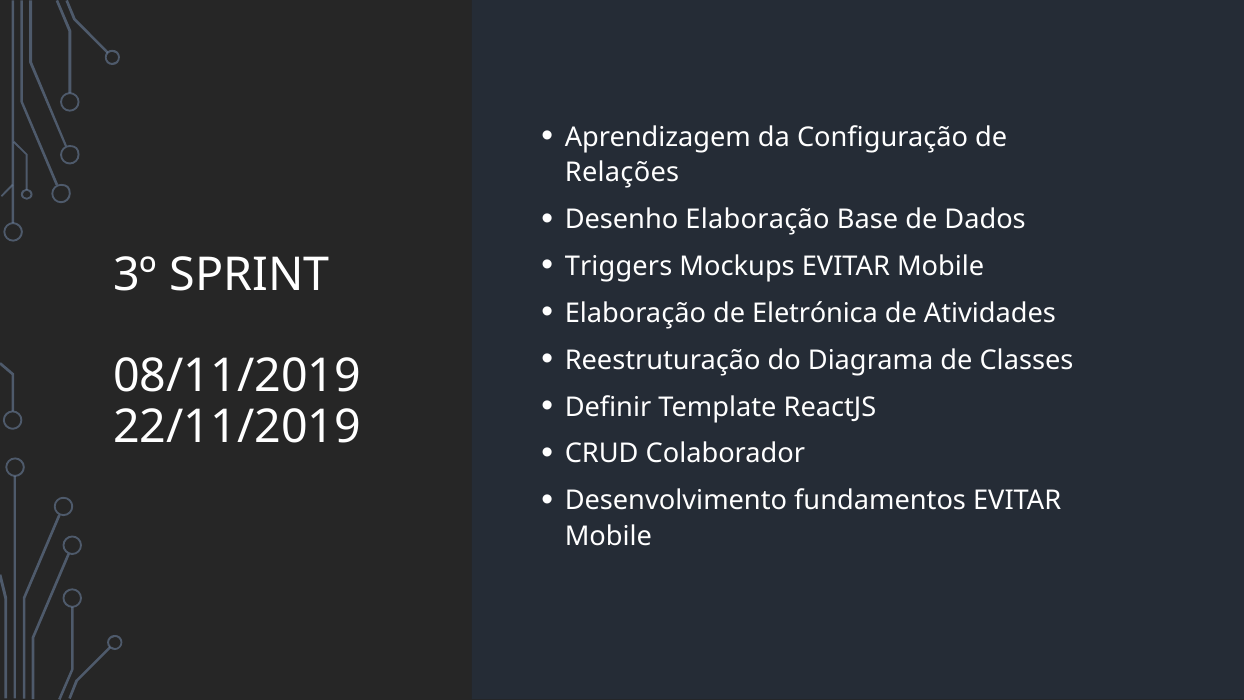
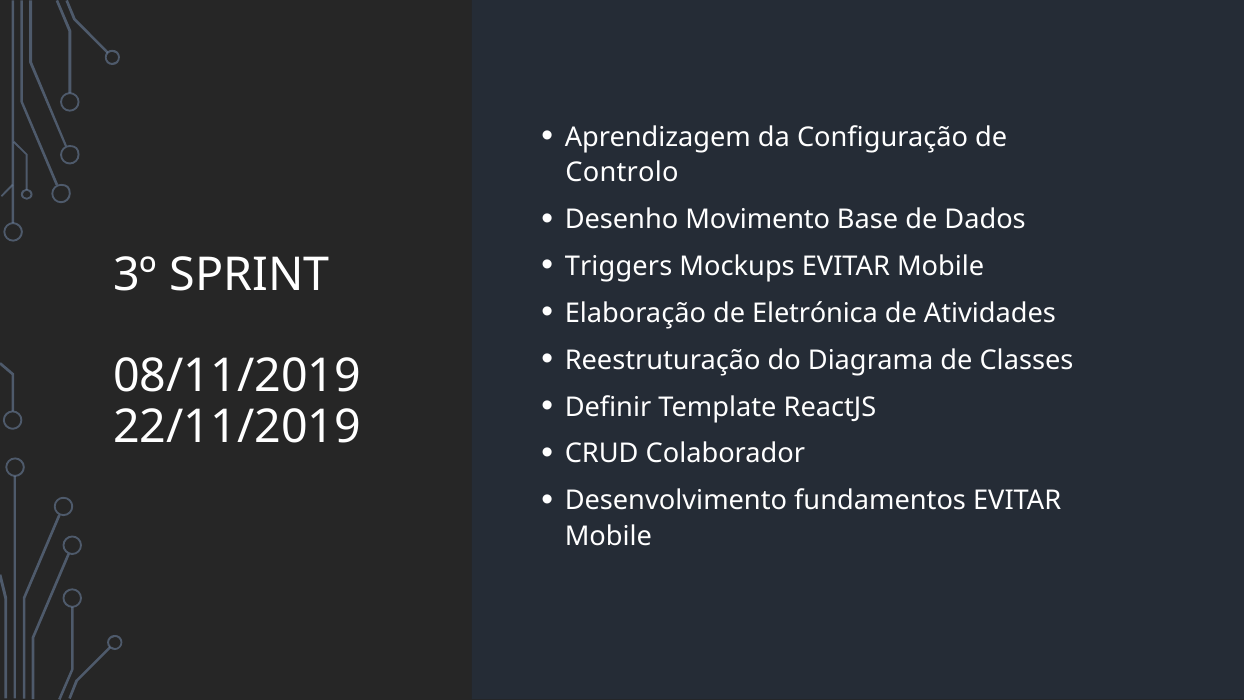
Relações: Relações -> Controlo
Desenho Elaboração: Elaboração -> Movimento
